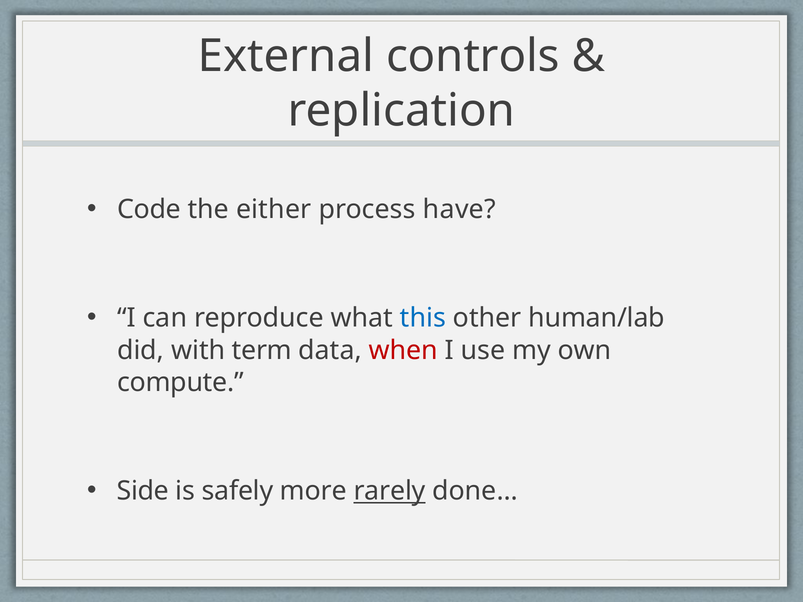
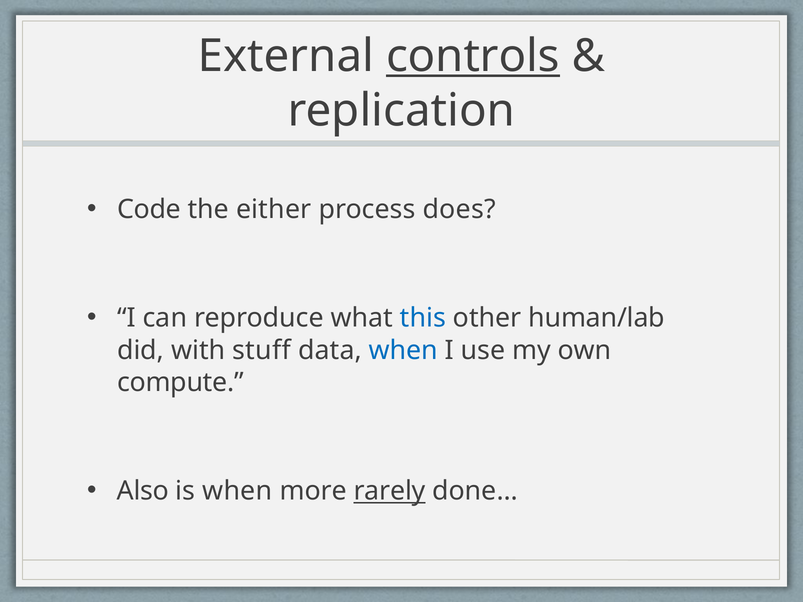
controls underline: none -> present
have: have -> does
term: term -> stuff
when at (403, 350) colour: red -> blue
Side: Side -> Also
is safely: safely -> when
